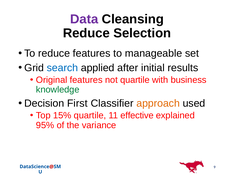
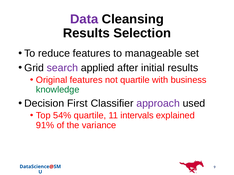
Reduce at (86, 33): Reduce -> Results
search colour: blue -> purple
approach colour: orange -> purple
15%: 15% -> 54%
effective: effective -> intervals
95%: 95% -> 91%
